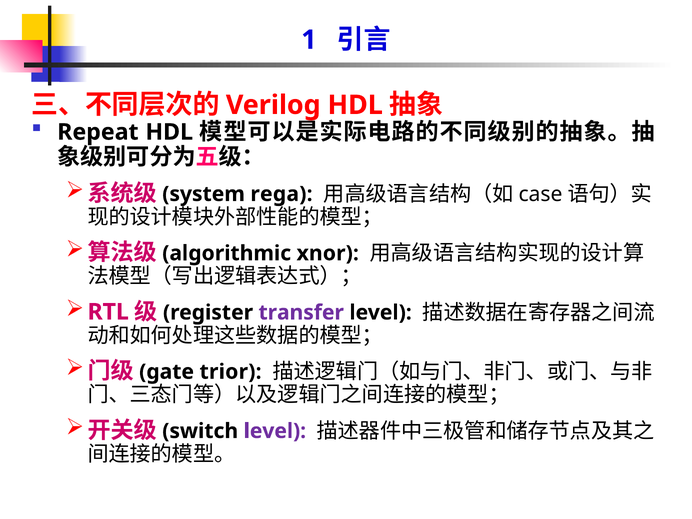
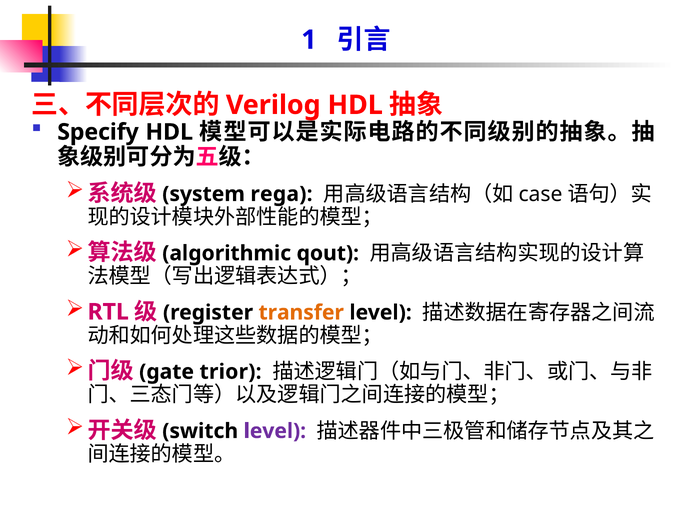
Repeat: Repeat -> Specify
xnor: xnor -> qout
transfer colour: purple -> orange
